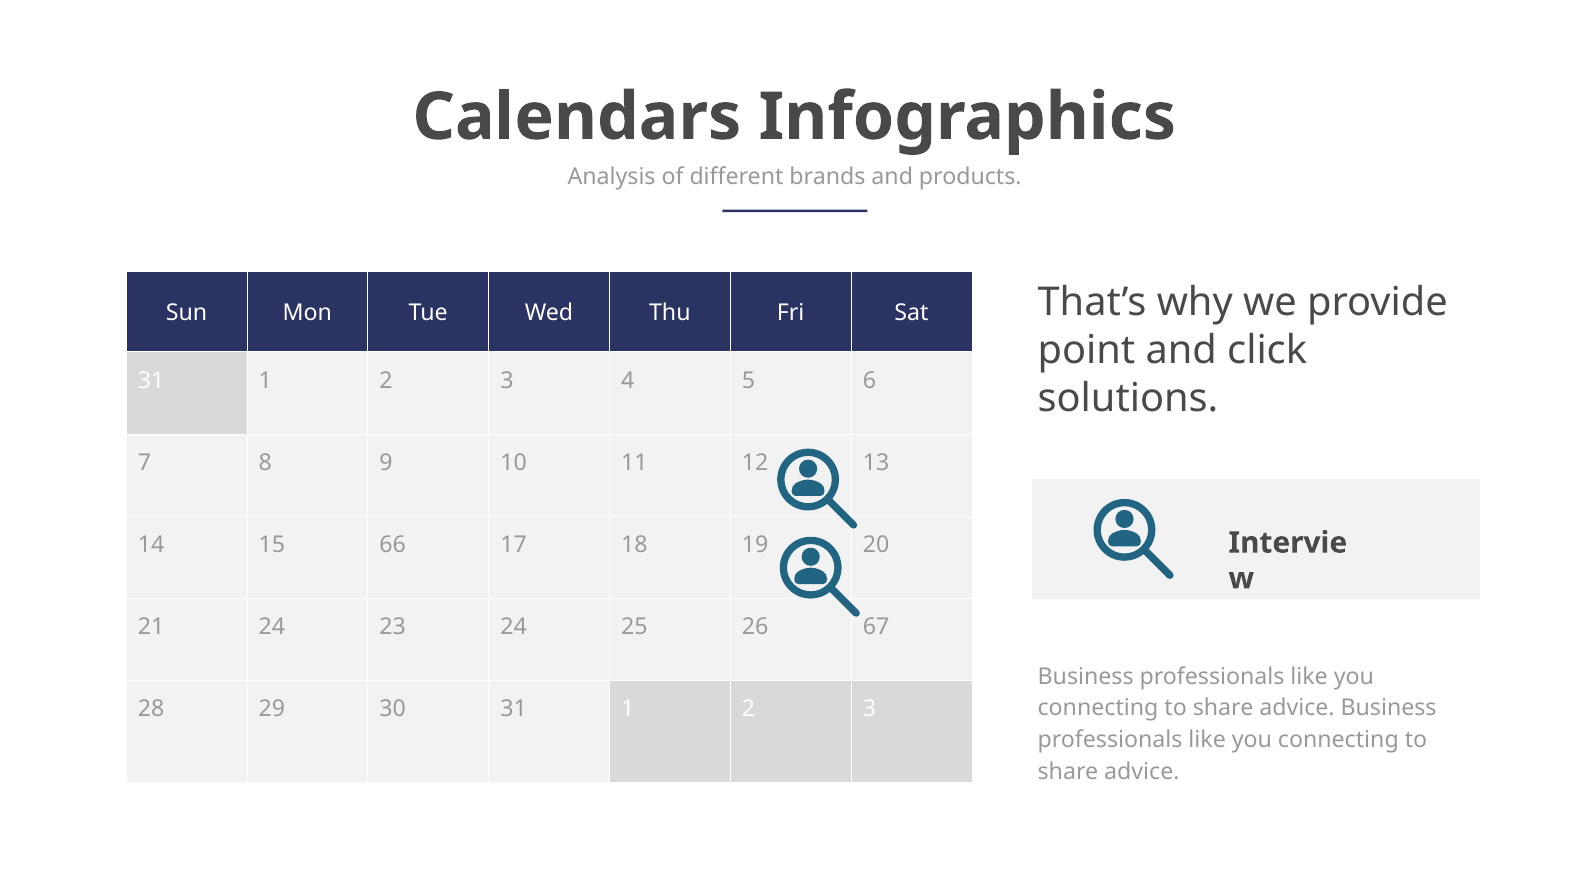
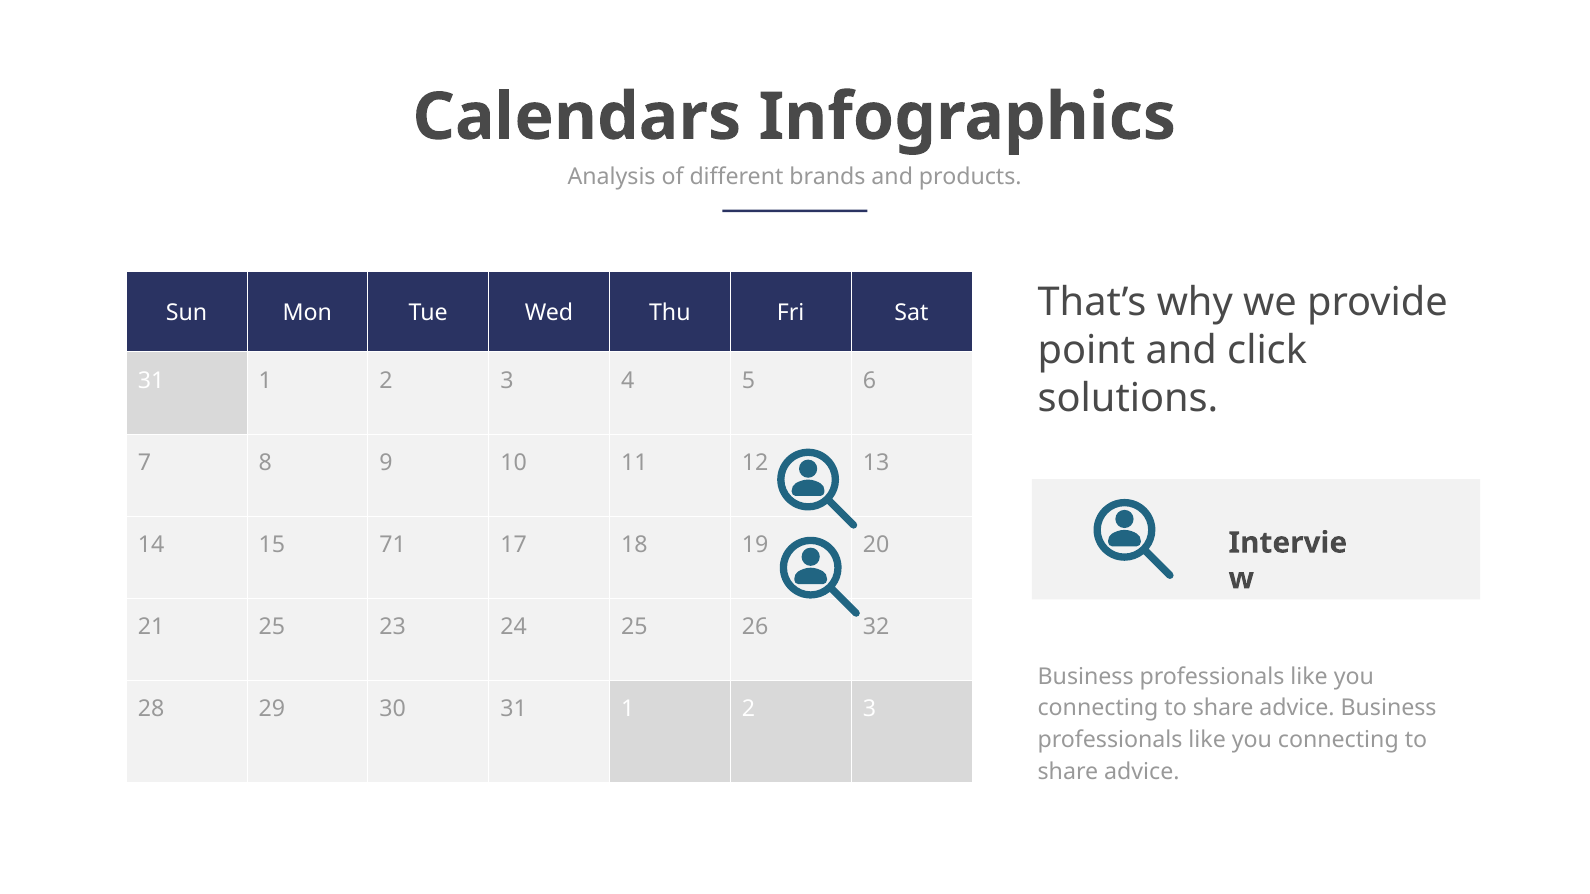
66: 66 -> 71
21 24: 24 -> 25
67: 67 -> 32
